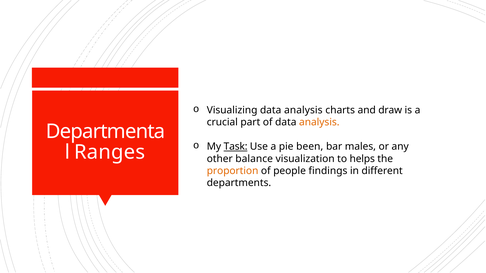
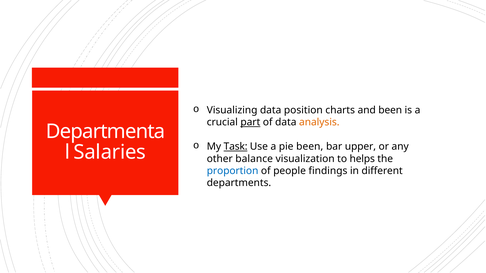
Visualizing data analysis: analysis -> position
and draw: draw -> been
part underline: none -> present
males: males -> upper
Ranges: Ranges -> Salaries
proportion colour: orange -> blue
